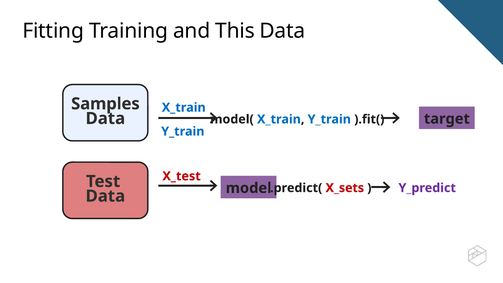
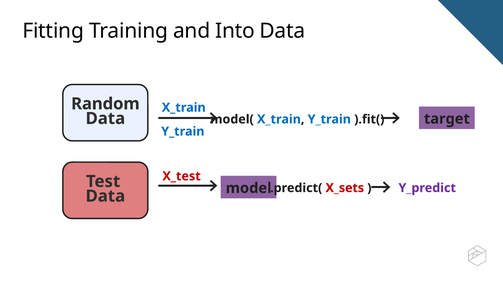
This: This -> Into
Samples: Samples -> Random
